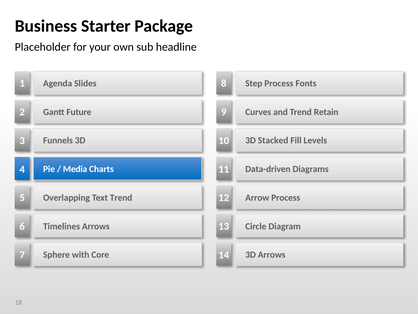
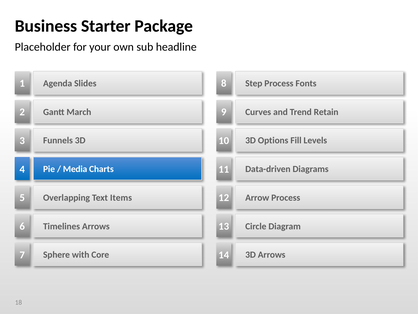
Future: Future -> March
Stacked: Stacked -> Options
Text Trend: Trend -> Items
